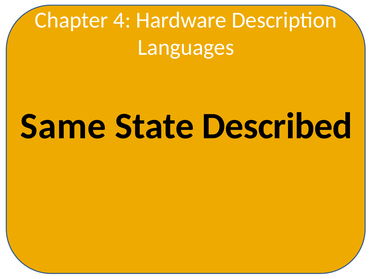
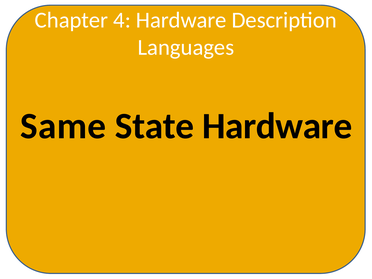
State Described: Described -> Hardware
